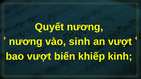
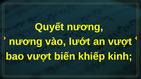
sinh: sinh -> lướt
